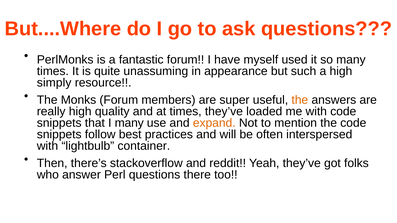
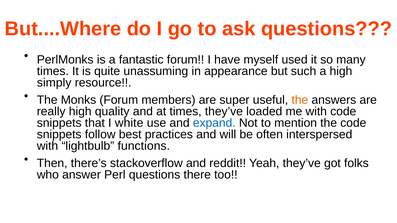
I many: many -> white
expand colour: orange -> blue
container: container -> functions
